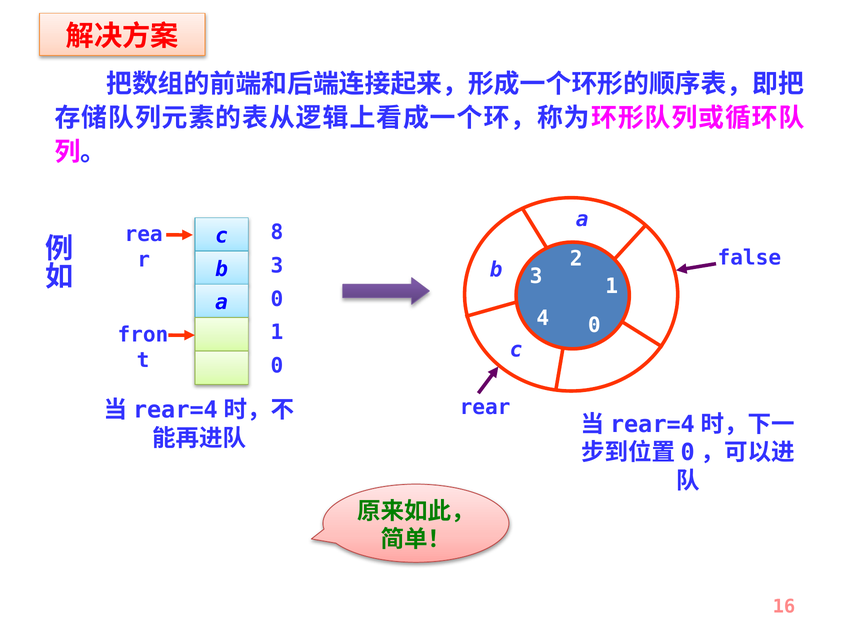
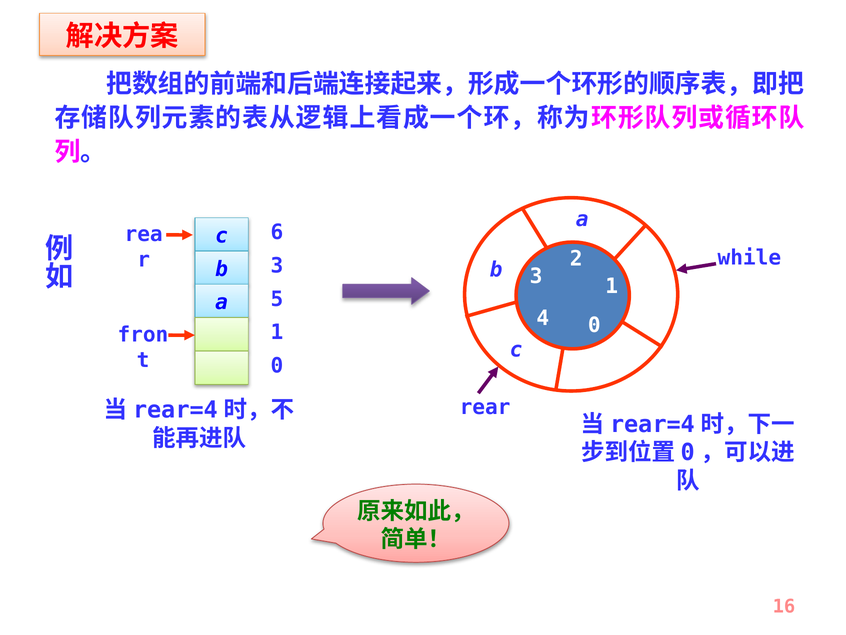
8: 8 -> 6
false: false -> while
a 0: 0 -> 5
